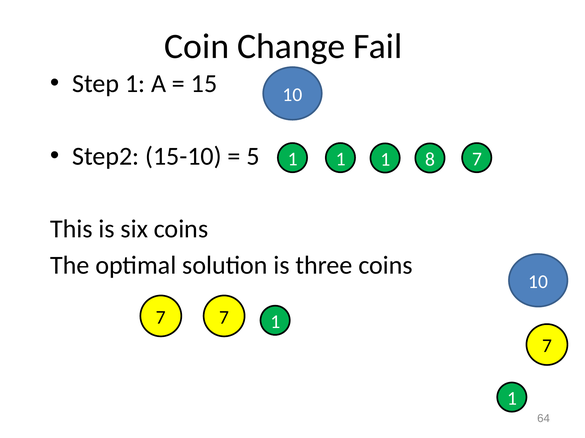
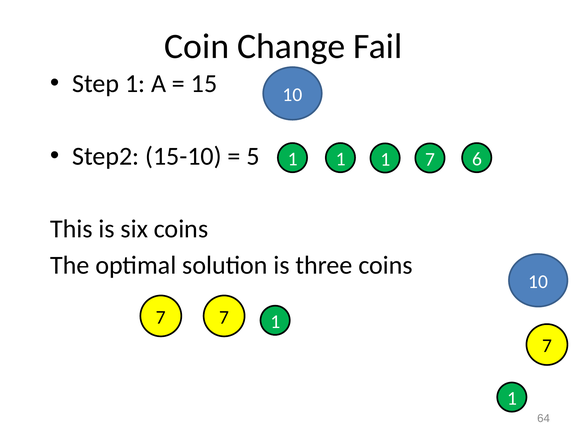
1 8: 8 -> 7
1 7: 7 -> 6
